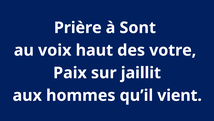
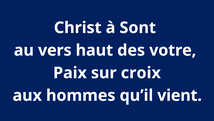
Prière: Prière -> Christ
voix: voix -> vers
jaillit: jaillit -> croix
